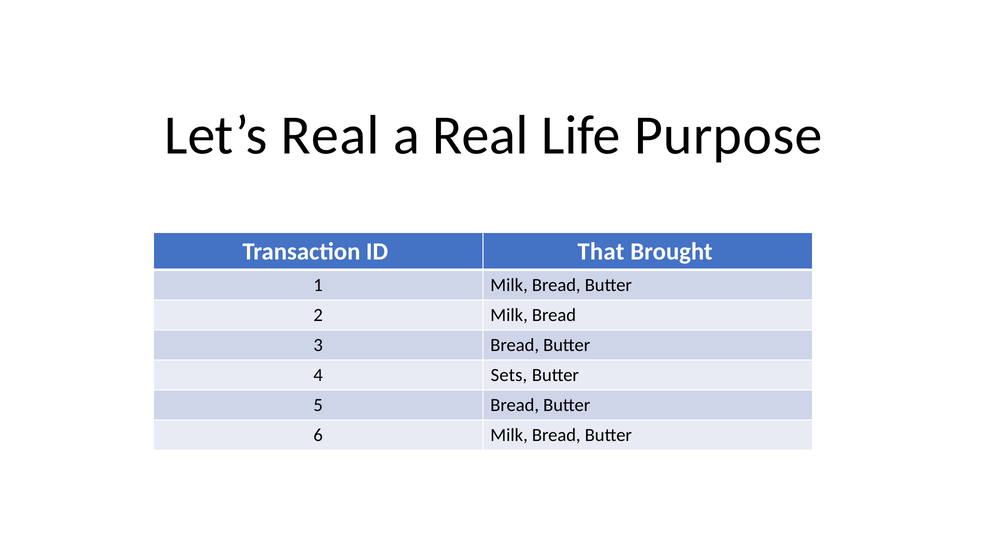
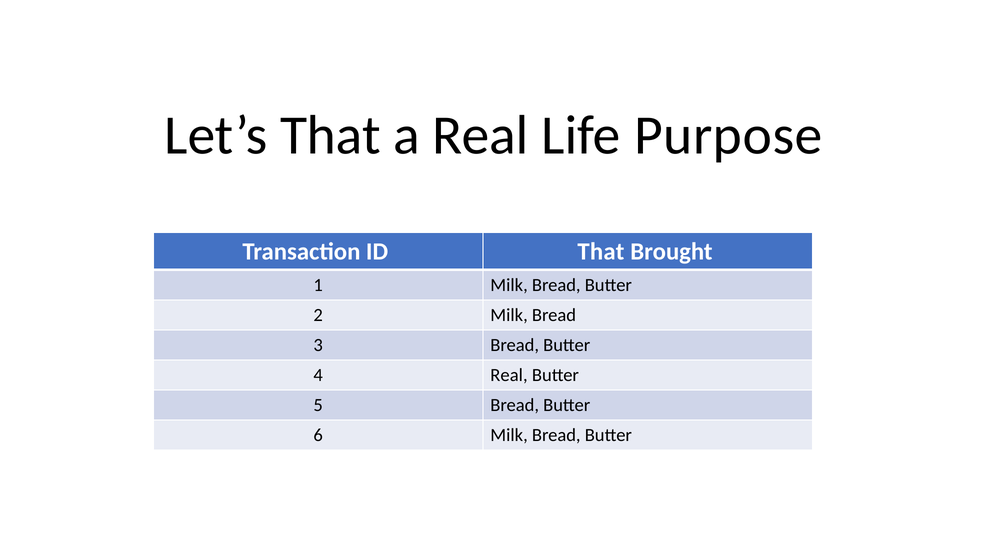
Let’s Real: Real -> That
4 Sets: Sets -> Real
